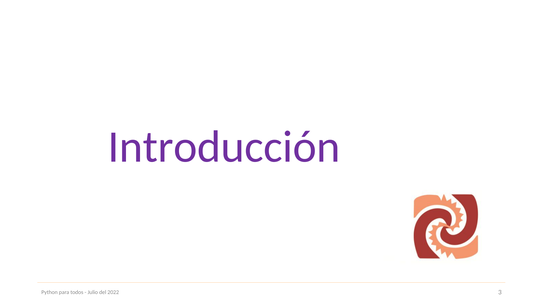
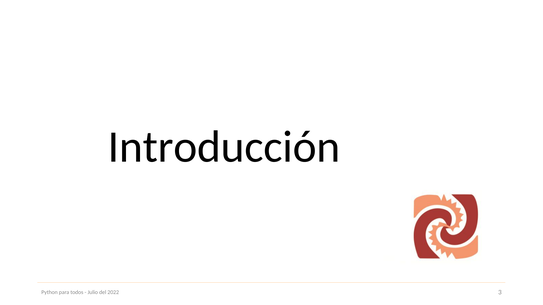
Introducción colour: purple -> black
